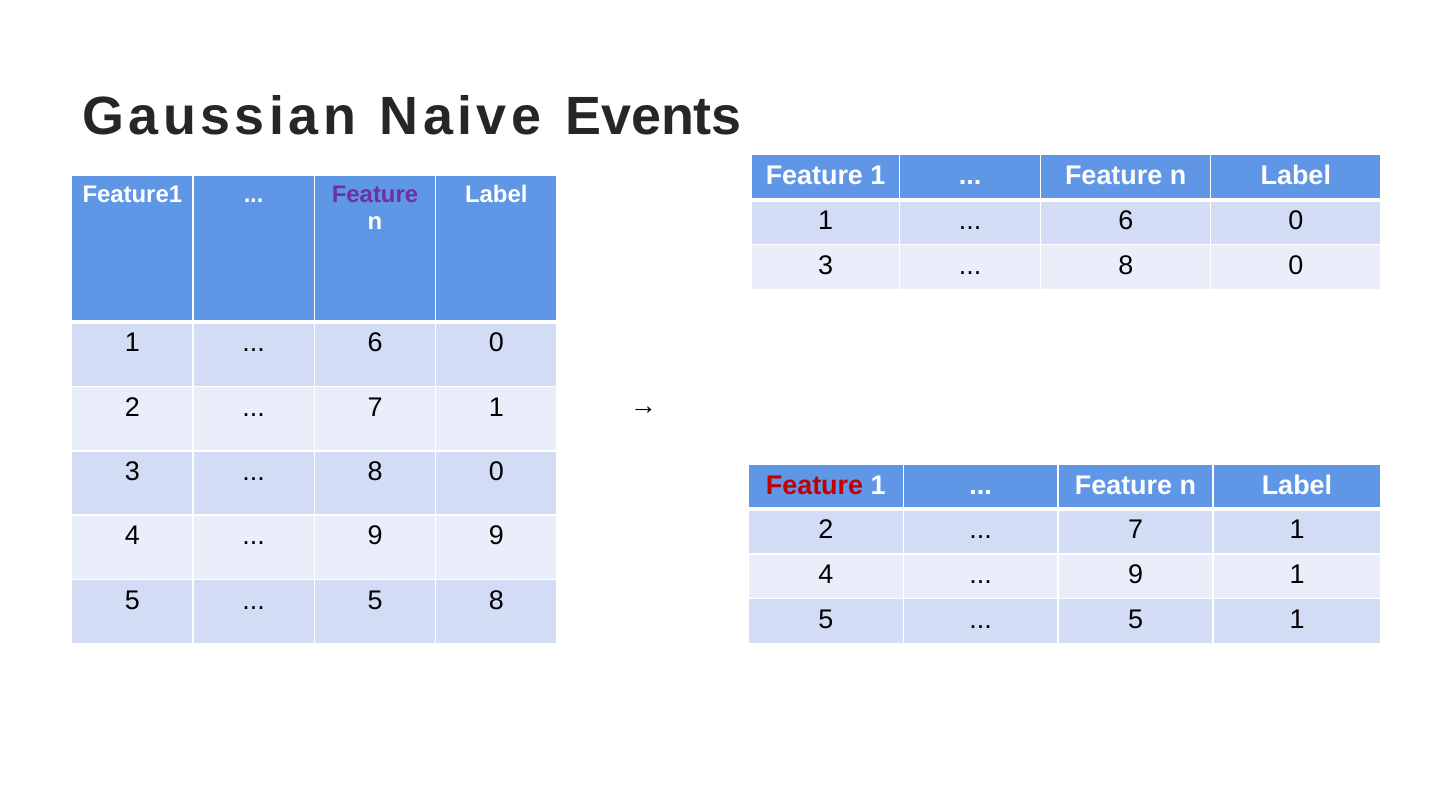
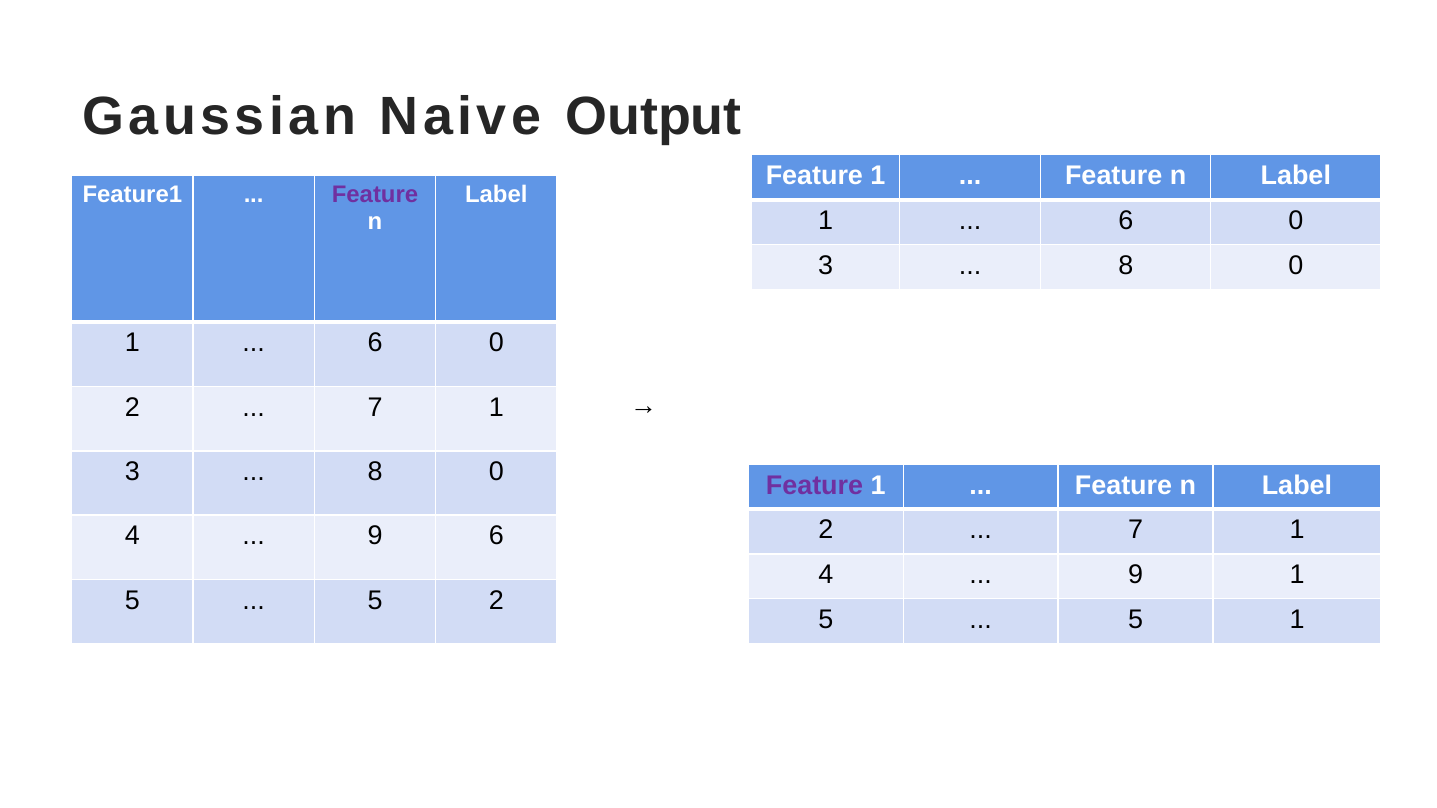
Events: Events -> Output
Feature at (815, 485) colour: red -> purple
9 9: 9 -> 6
5 8: 8 -> 2
